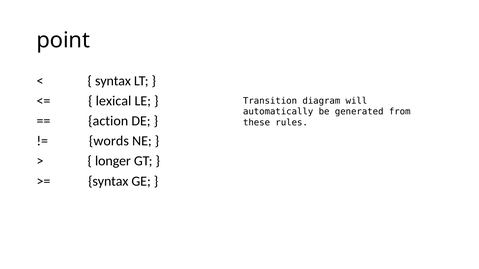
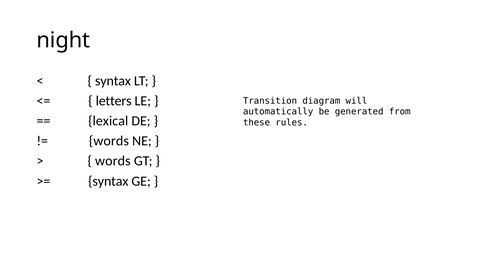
point: point -> night
lexical: lexical -> letters
action: action -> lexical
longer at (113, 161): longer -> words
